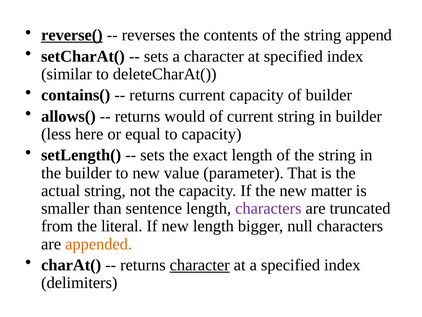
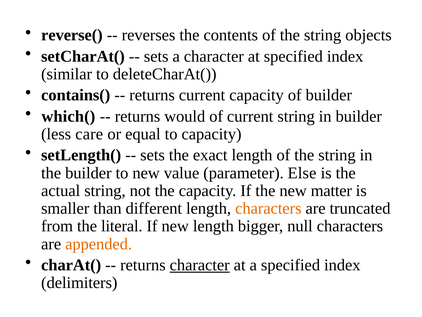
reverse( underline: present -> none
append: append -> objects
allows(: allows( -> which(
here: here -> care
That: That -> Else
sentence: sentence -> different
characters at (268, 208) colour: purple -> orange
